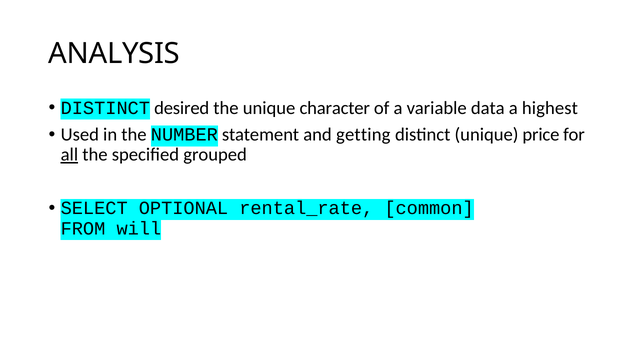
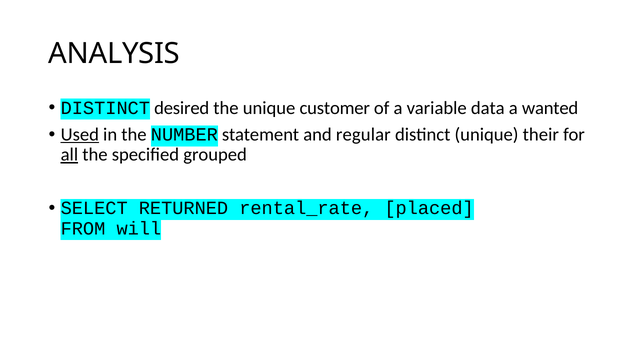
character: character -> customer
highest: highest -> wanted
Used underline: none -> present
getting: getting -> regular
price: price -> their
OPTIONAL: OPTIONAL -> RETURNED
common: common -> placed
